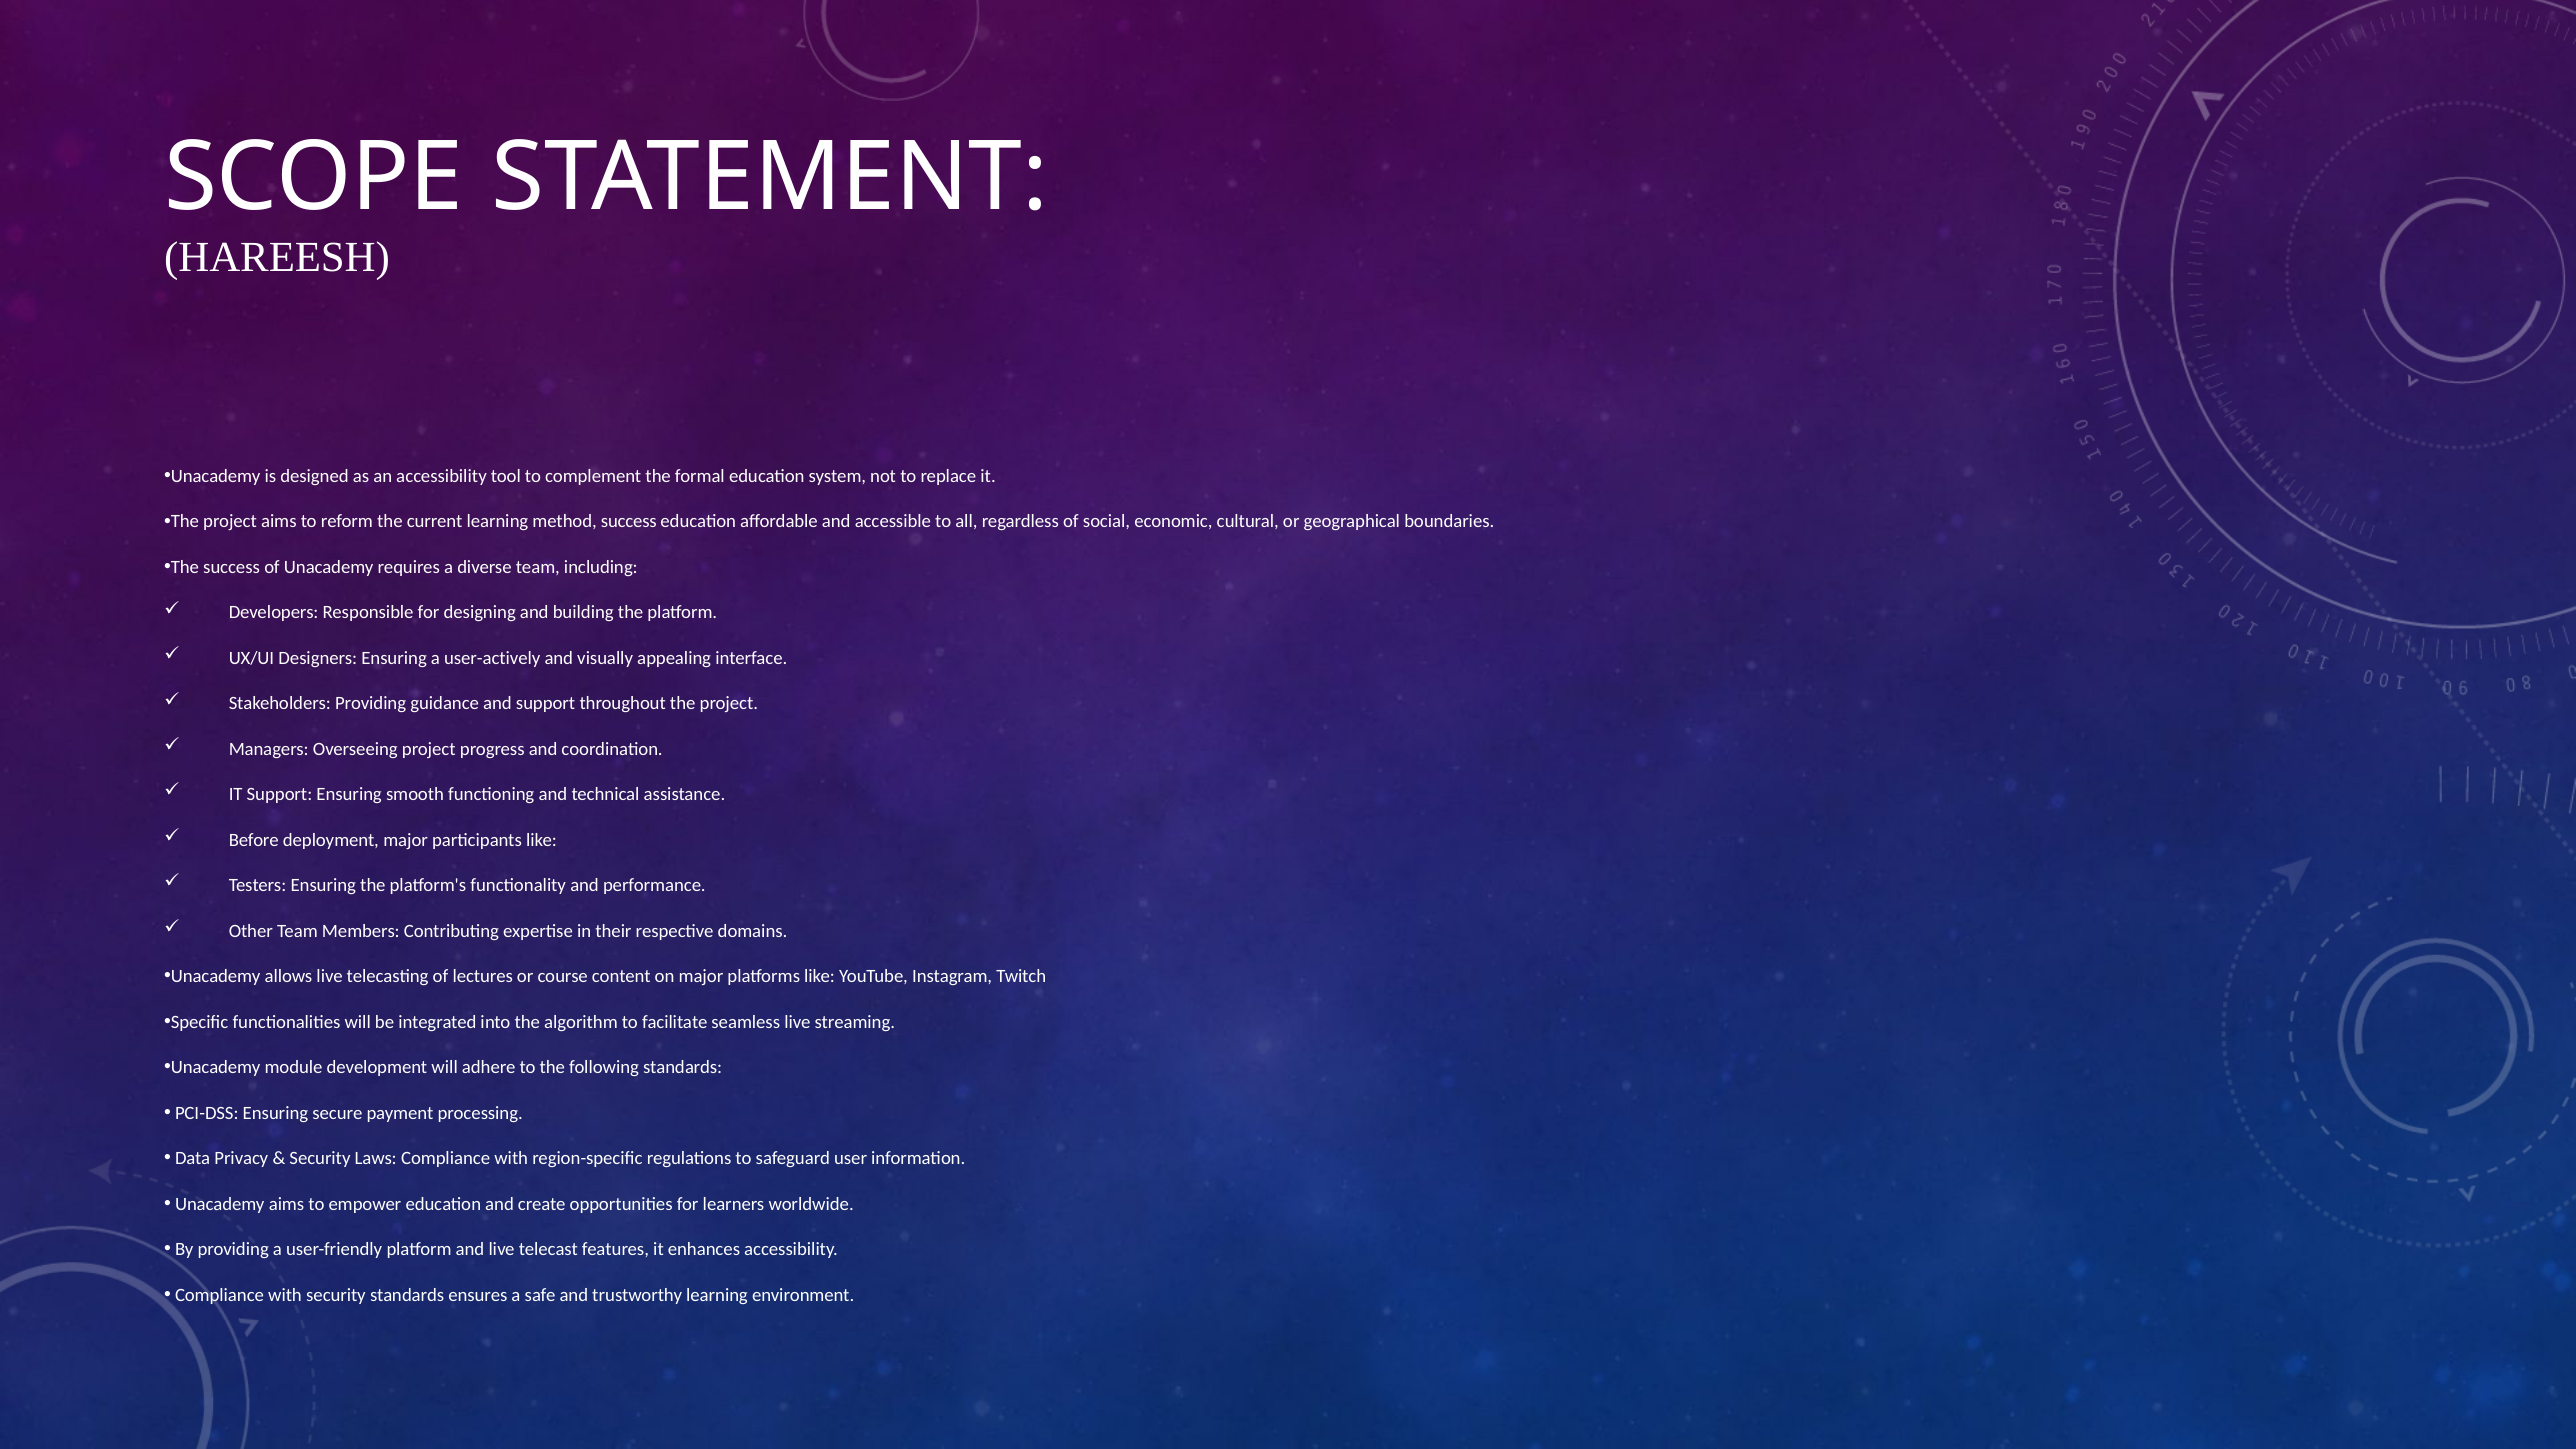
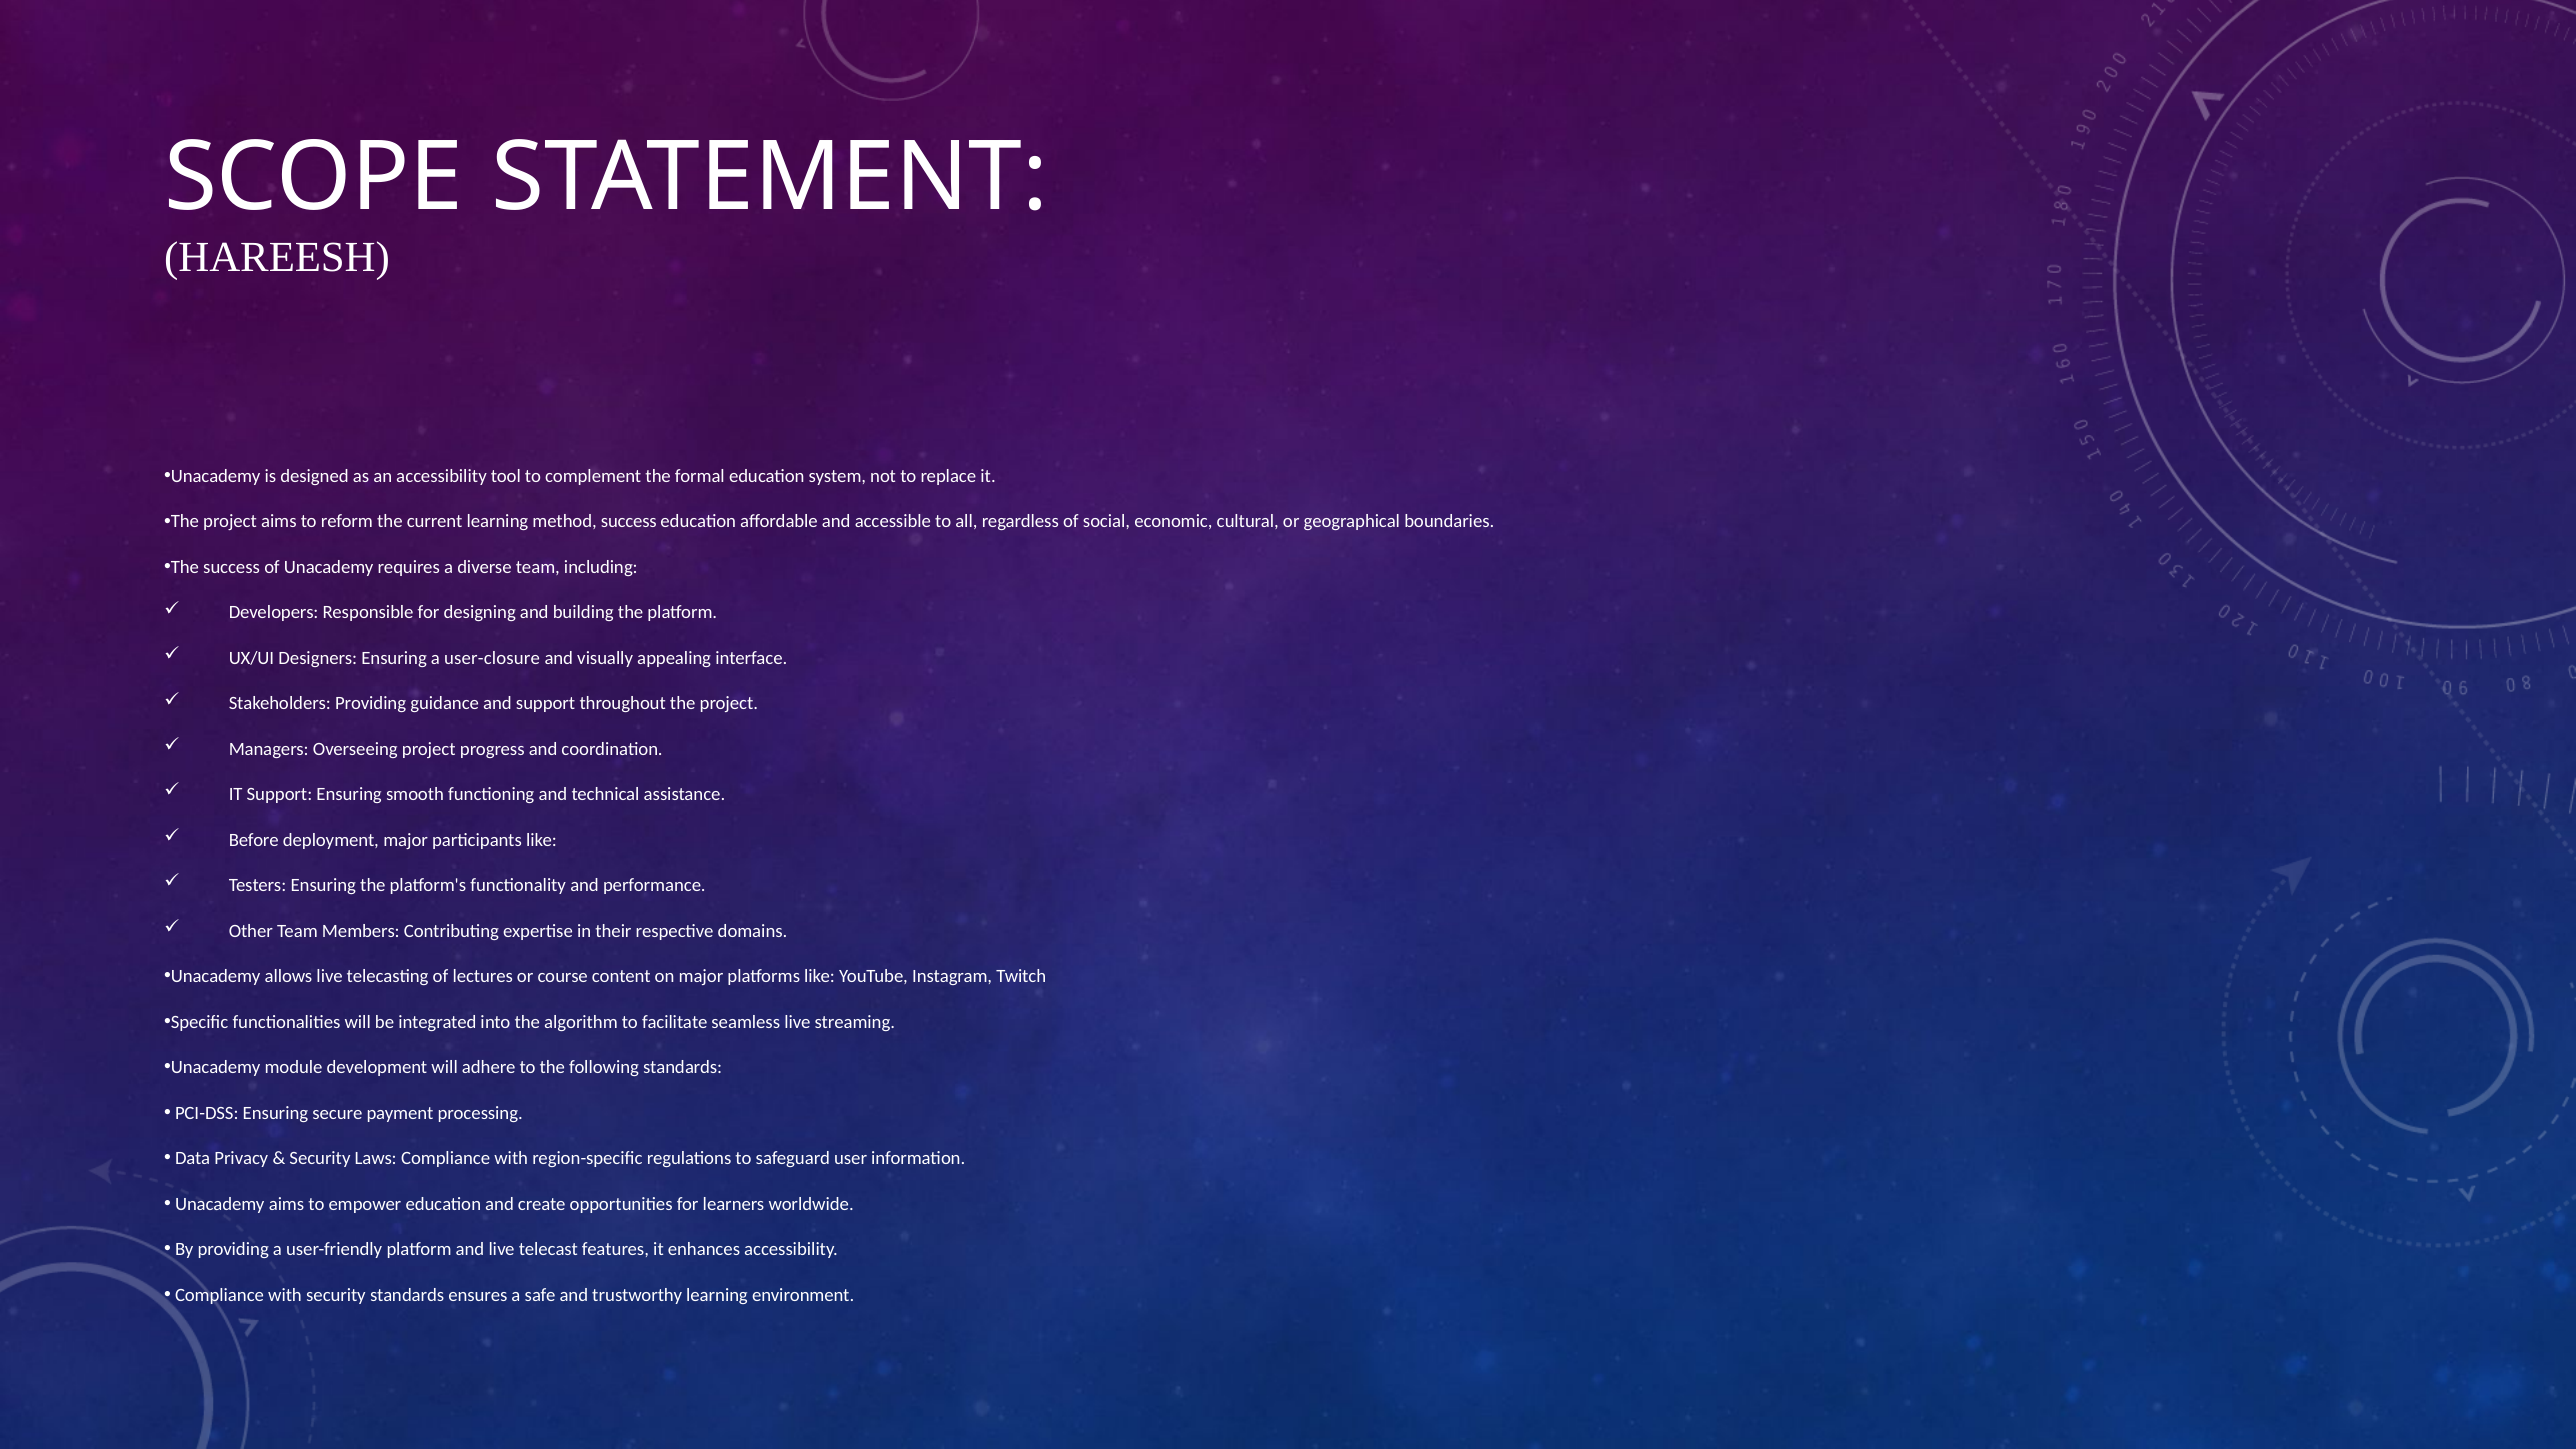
user-actively: user-actively -> user-closure
